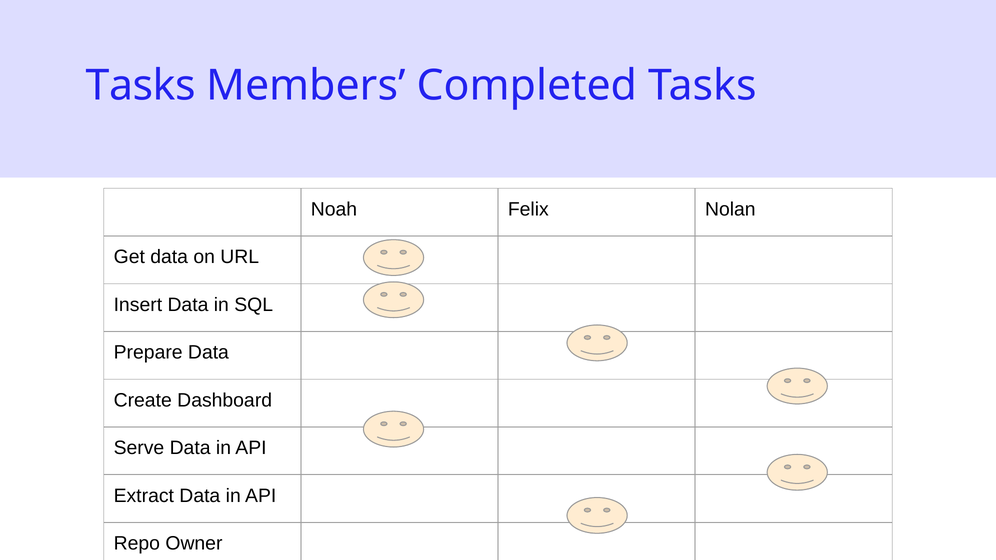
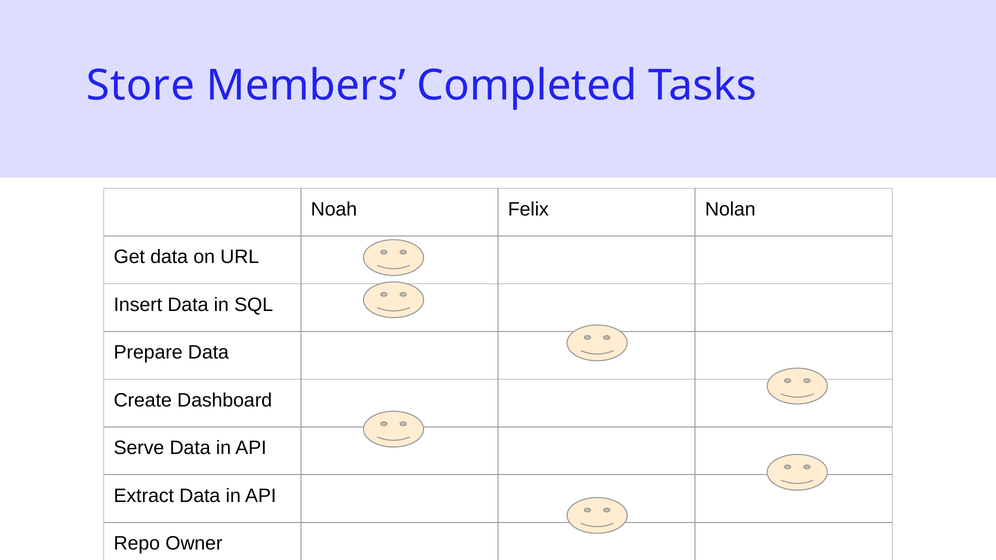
Tasks at (141, 86): Tasks -> Store
